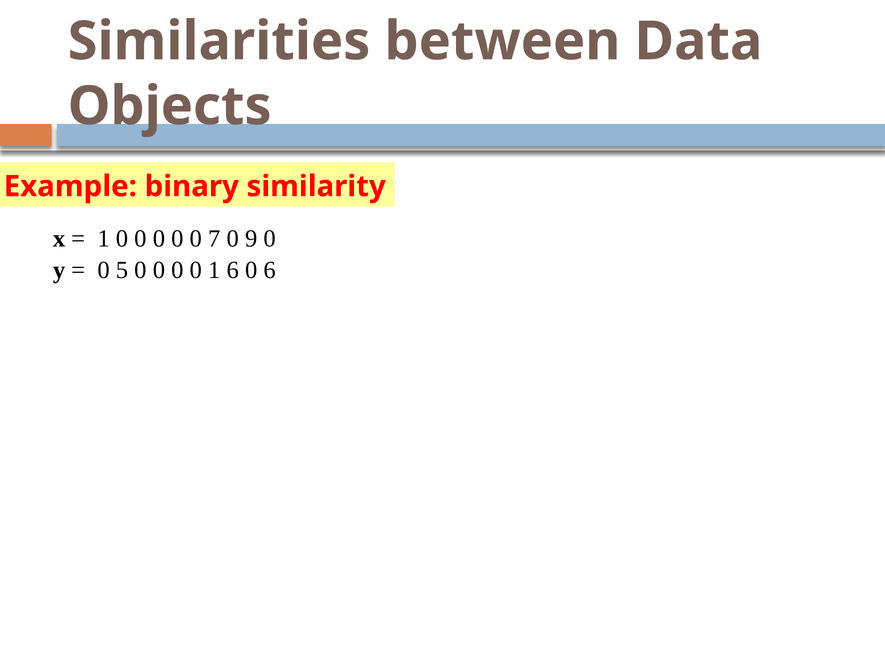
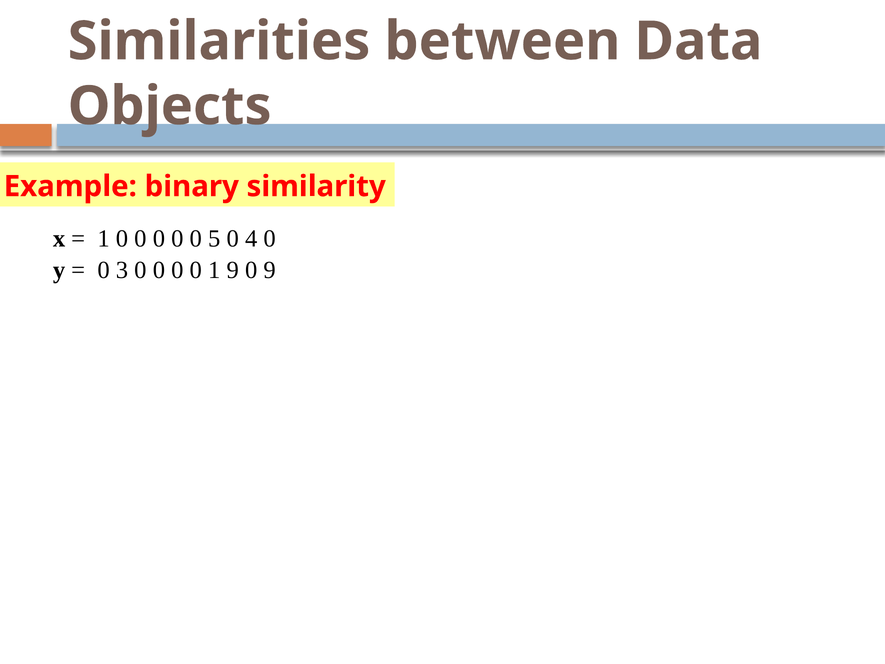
7: 7 -> 5
9: 9 -> 4
5: 5 -> 3
1 6: 6 -> 9
0 6: 6 -> 9
